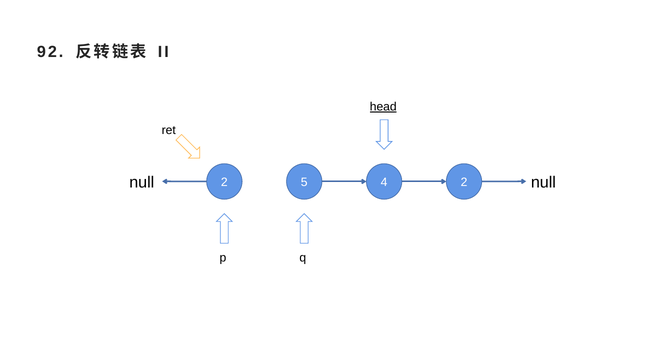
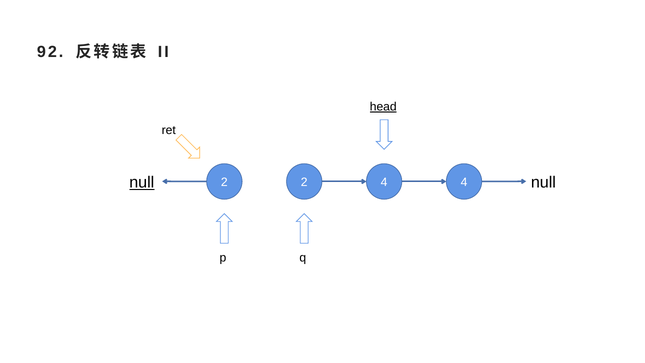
null at (142, 182) underline: none -> present
2 5: 5 -> 2
4 2: 2 -> 4
